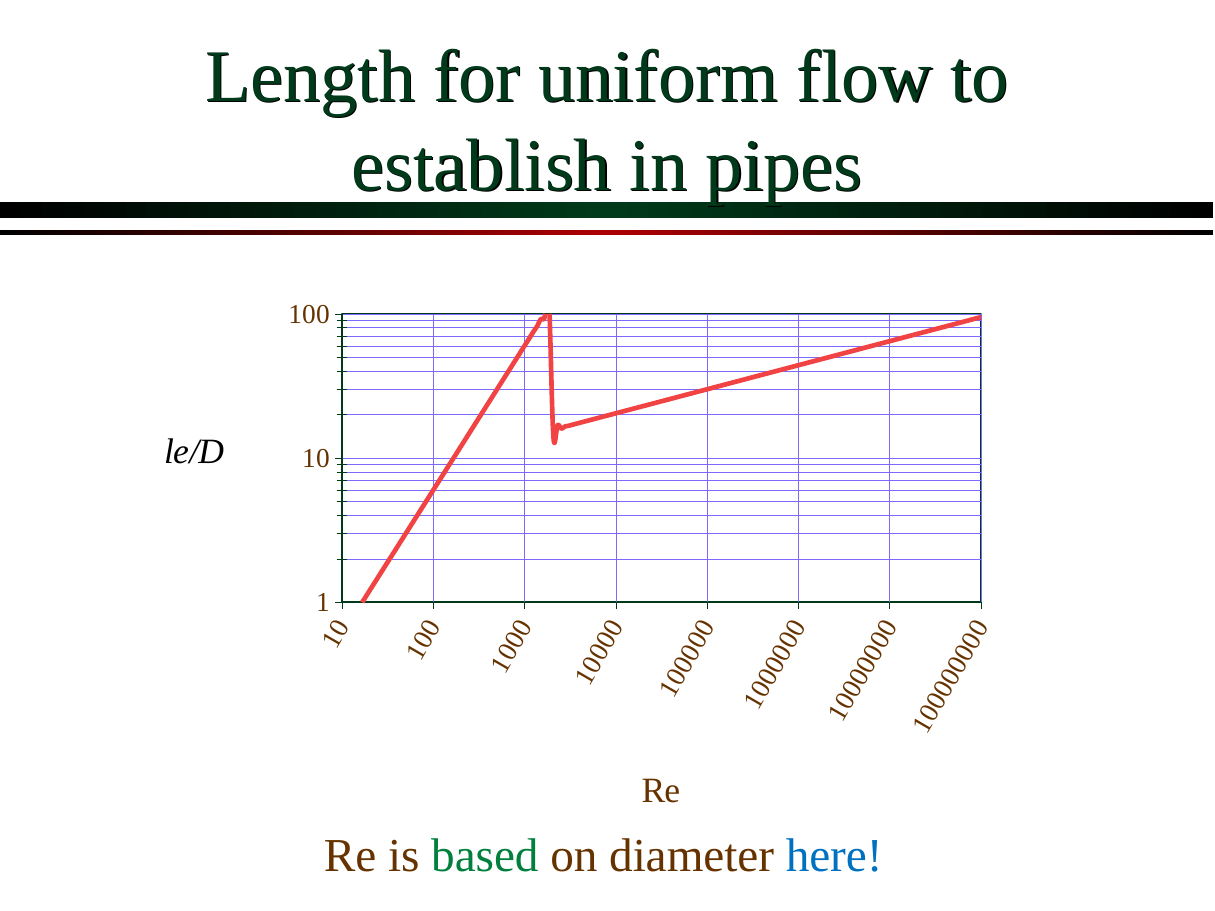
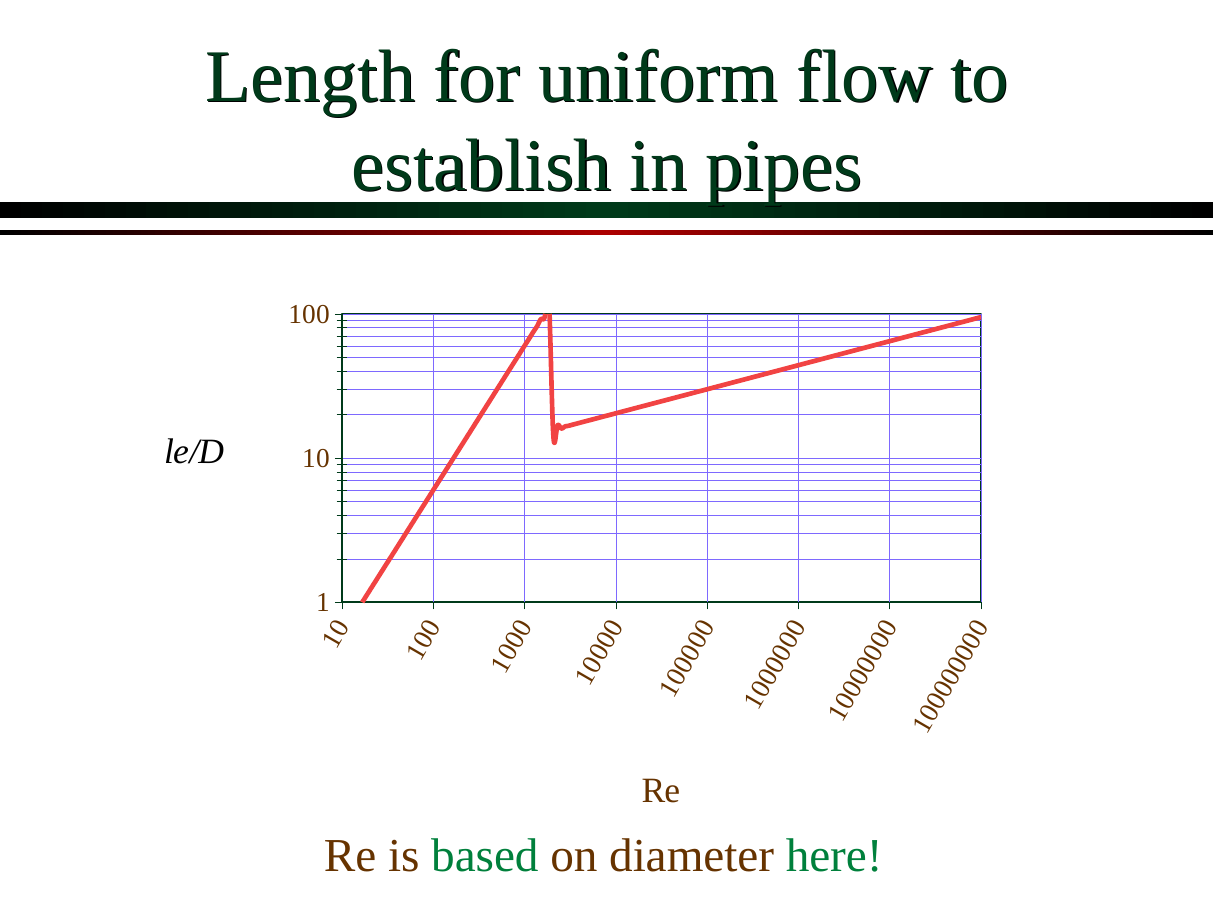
here colour: blue -> green
